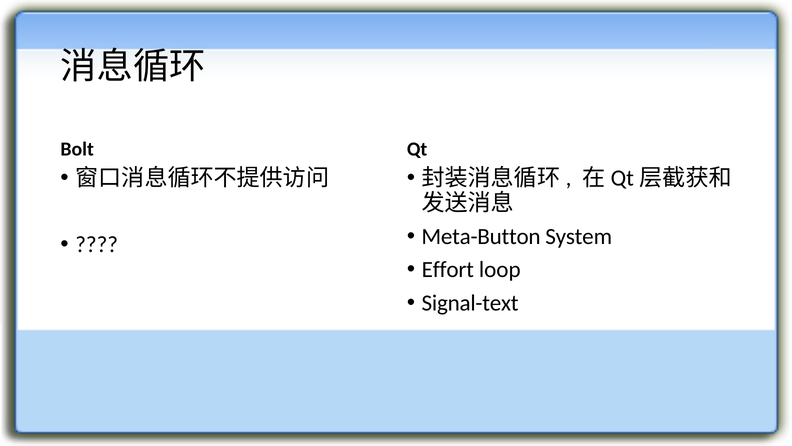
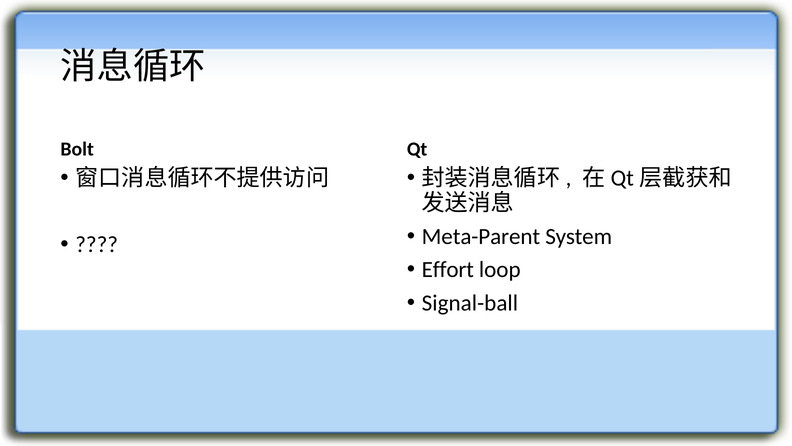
Meta-Button: Meta-Button -> Meta-Parent
Signal-text: Signal-text -> Signal-ball
